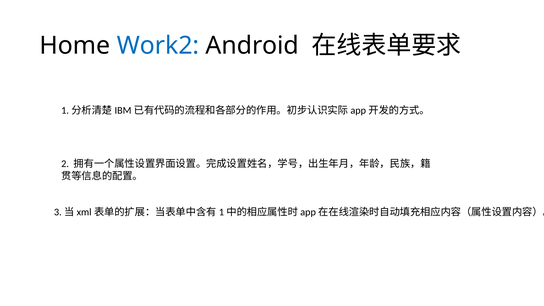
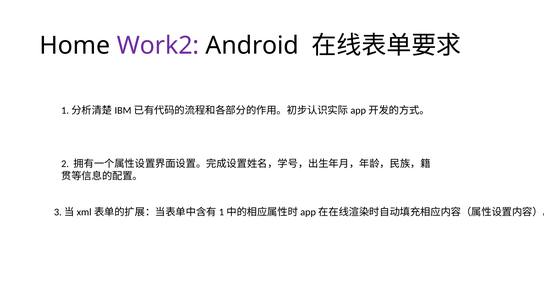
Work2 colour: blue -> purple
